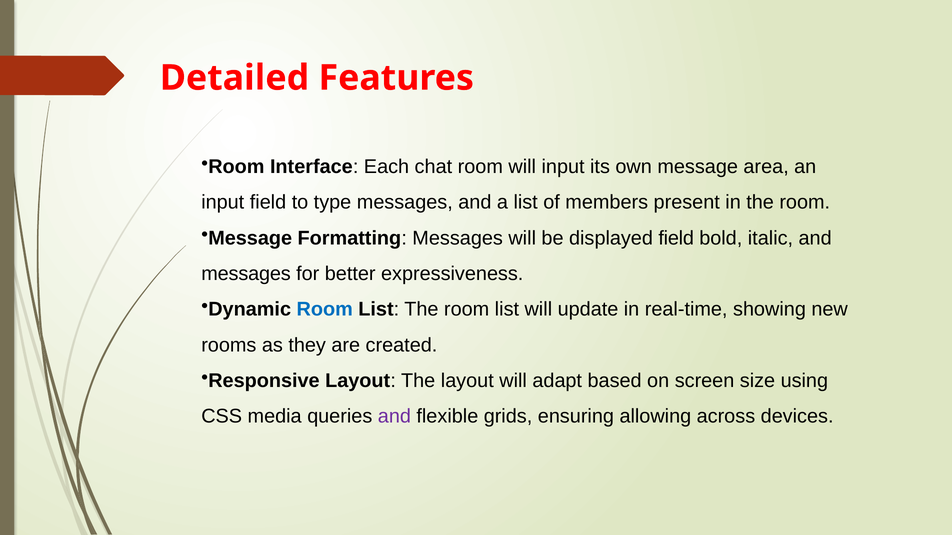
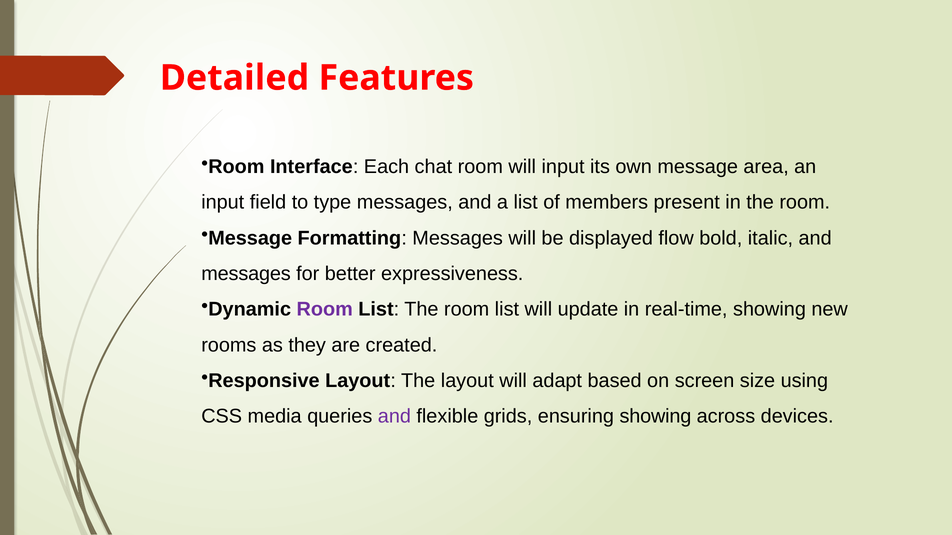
displayed field: field -> flow
Room at (325, 310) colour: blue -> purple
ensuring allowing: allowing -> showing
